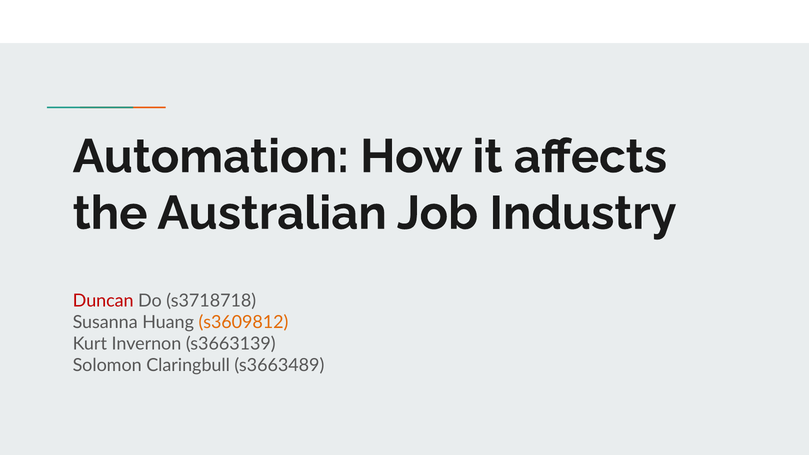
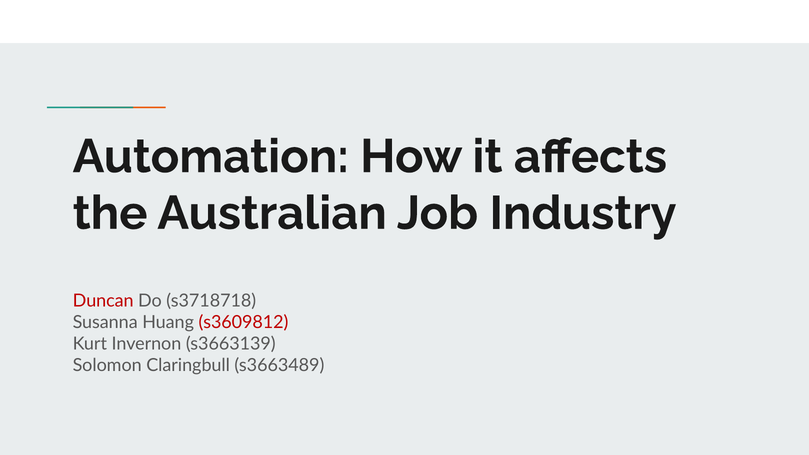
s3609812 colour: orange -> red
